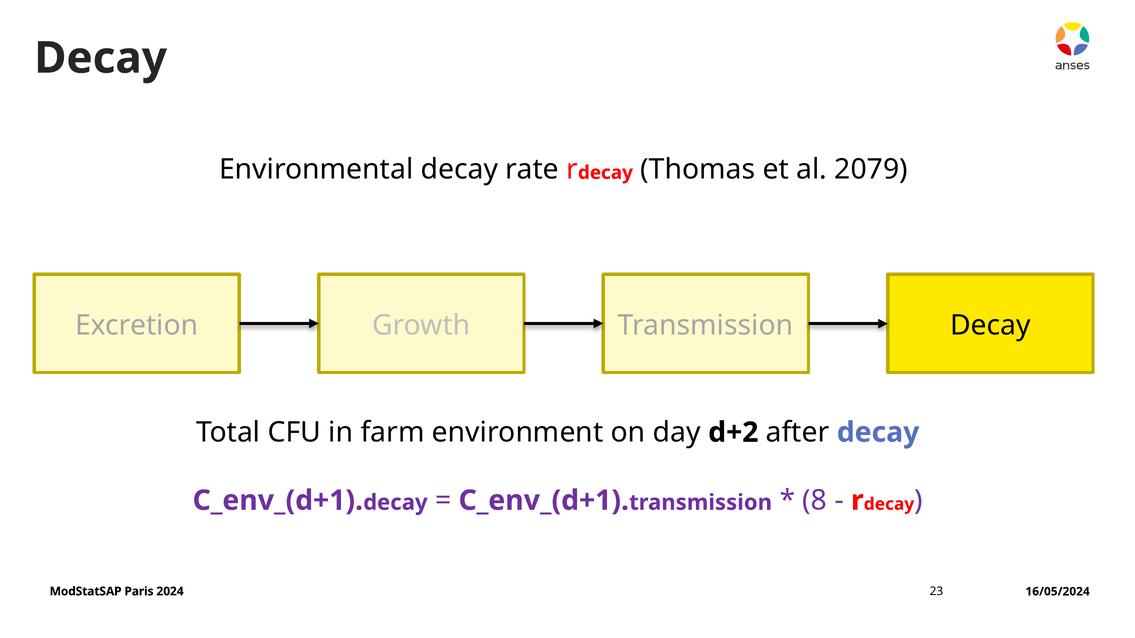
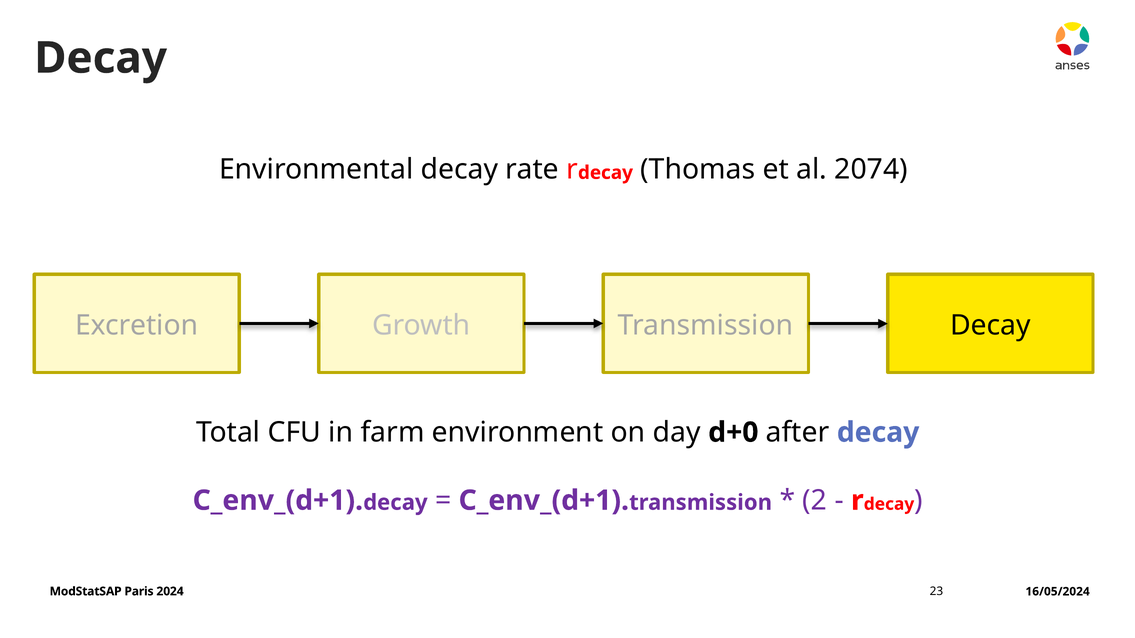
2079: 2079 -> 2074
d+2: d+2 -> d+0
8: 8 -> 2
